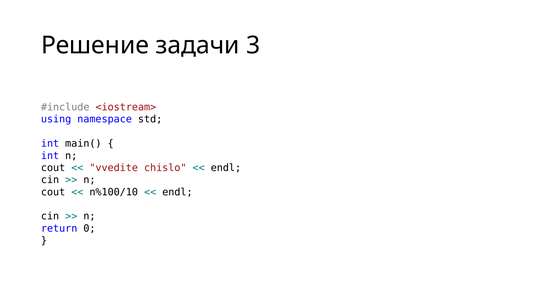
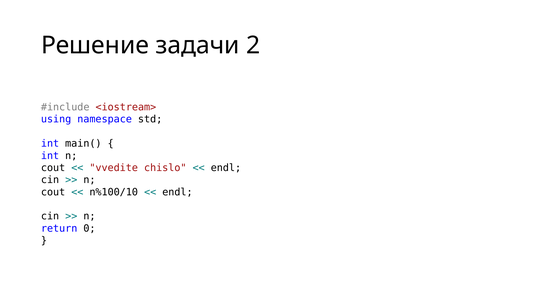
3: 3 -> 2
